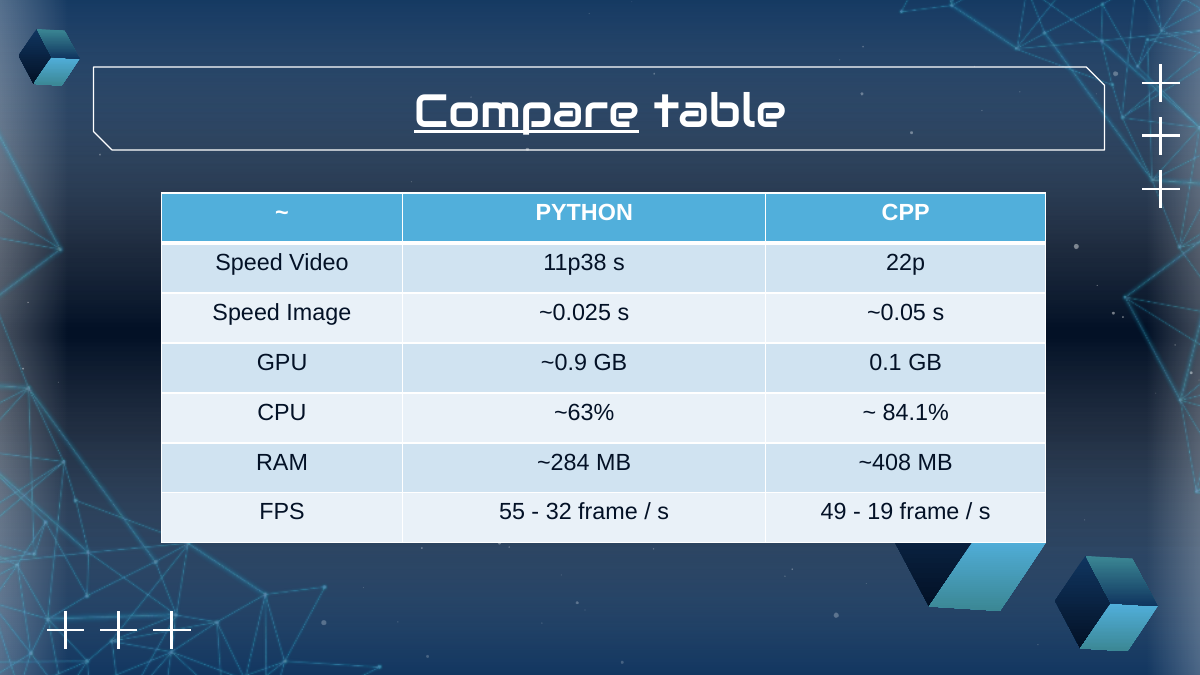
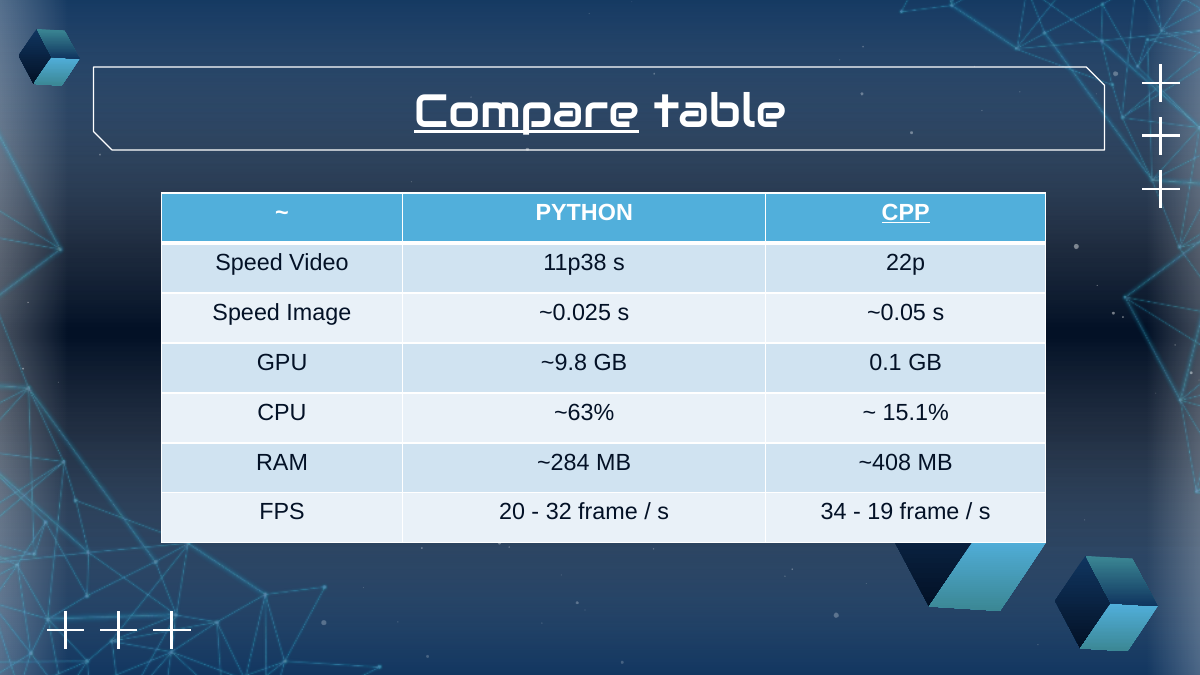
CPP underline: none -> present
~0.9: ~0.9 -> ~9.8
84.1%: 84.1% -> 15.1%
55: 55 -> 20
49: 49 -> 34
